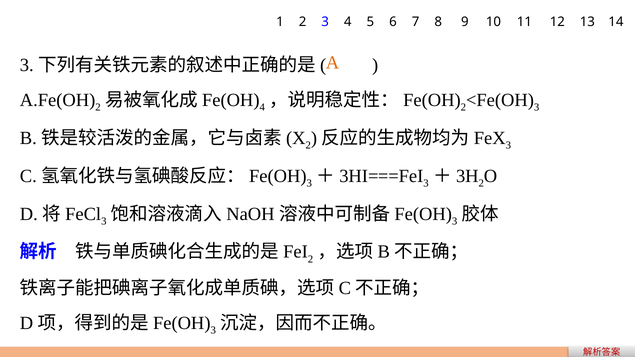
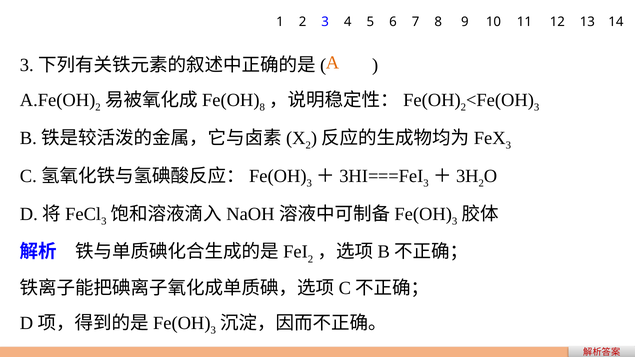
4 at (262, 108): 4 -> 8
